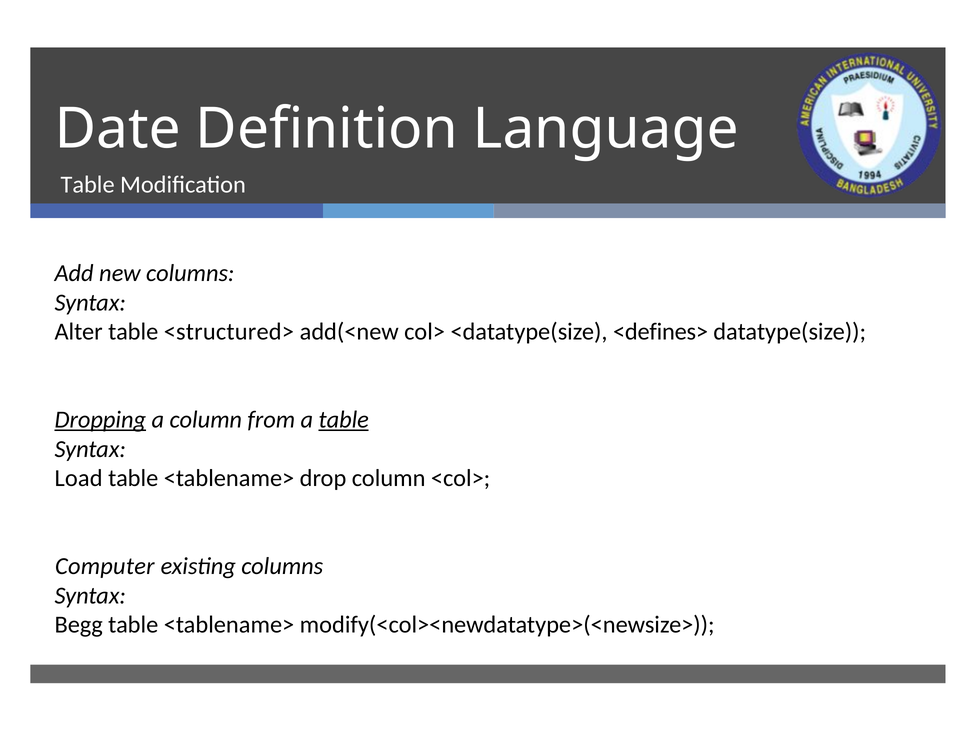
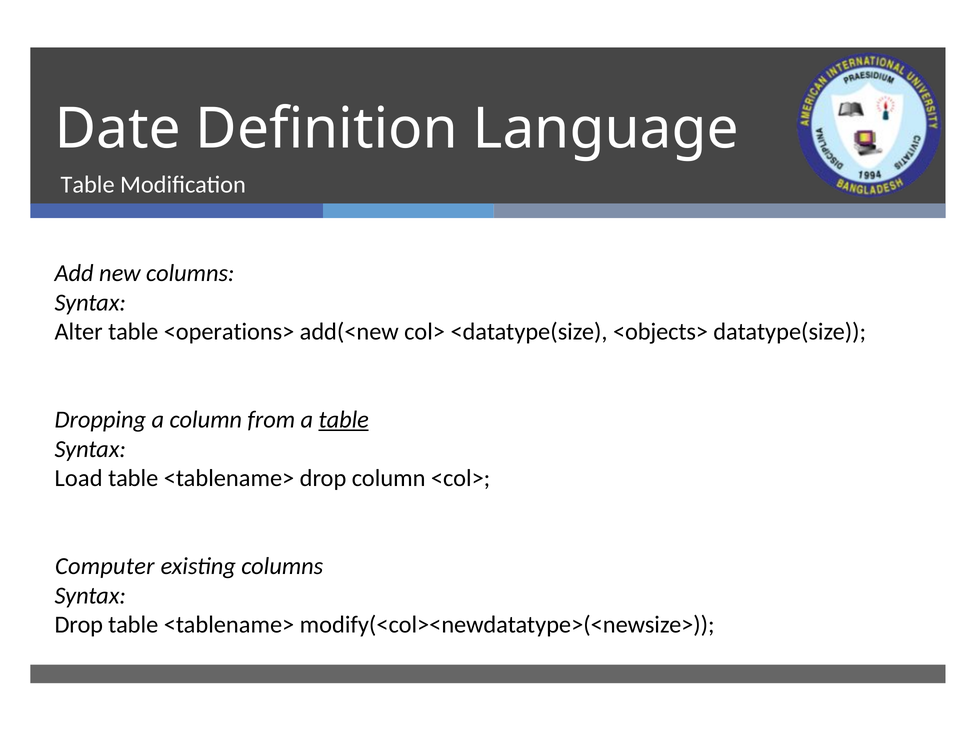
<structured>: <structured> -> <operations>
<defines>: <defines> -> <objects>
Dropping underline: present -> none
Begg at (79, 625): Begg -> Drop
